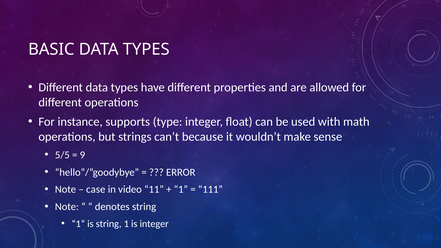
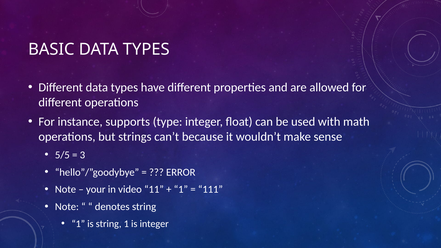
9: 9 -> 3
case: case -> your
